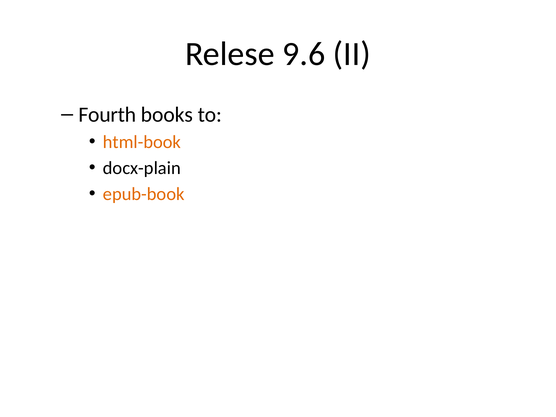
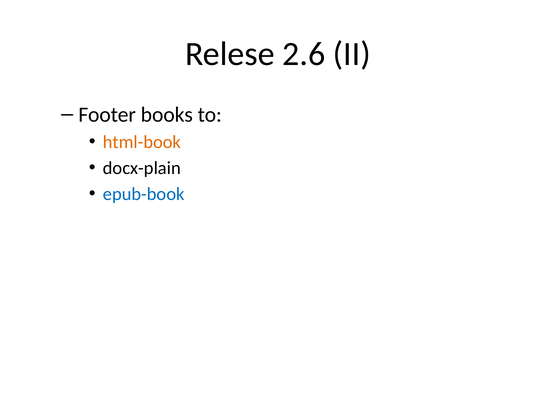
9.6: 9.6 -> 2.6
Fourth: Fourth -> Footer
epub-book colour: orange -> blue
